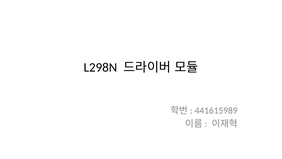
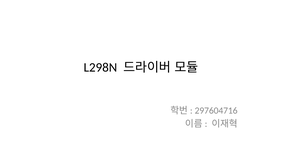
441615989: 441615989 -> 297604716
